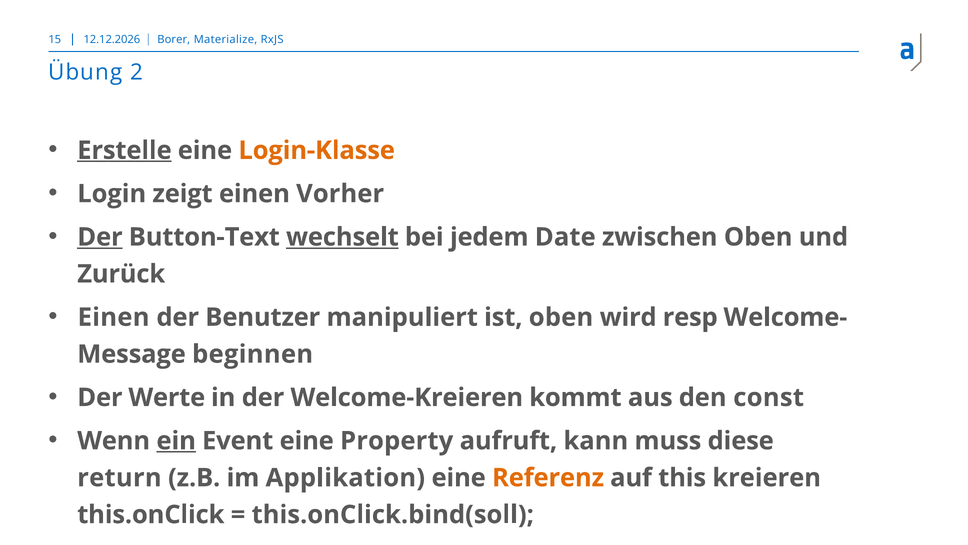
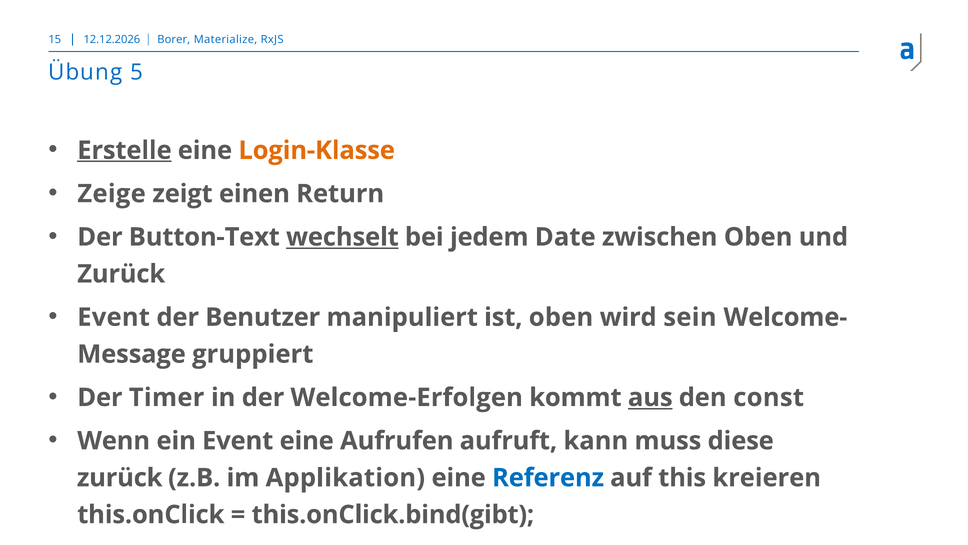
2: 2 -> 5
Login: Login -> Zeige
Vorher: Vorher -> Return
Der at (100, 237) underline: present -> none
Einen at (114, 317): Einen -> Event
resp: resp -> sein
beginnen: beginnen -> gruppiert
Werte: Werte -> Timer
Welcome-Kreieren: Welcome-Kreieren -> Welcome-Erfolgen
aus underline: none -> present
ein underline: present -> none
Property: Property -> Aufrufen
return at (119, 477): return -> zurück
Referenz colour: orange -> blue
this.onClick.bind(soll: this.onClick.bind(soll -> this.onClick.bind(gibt
